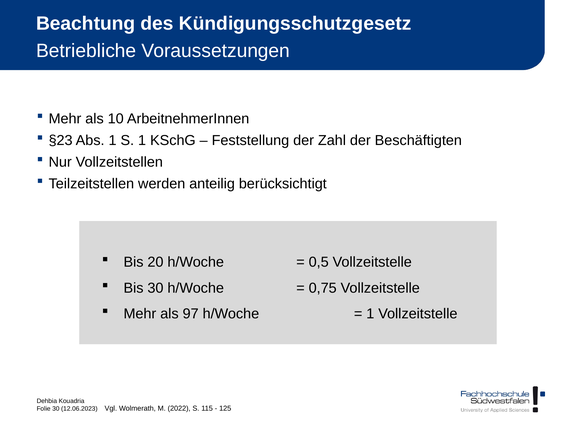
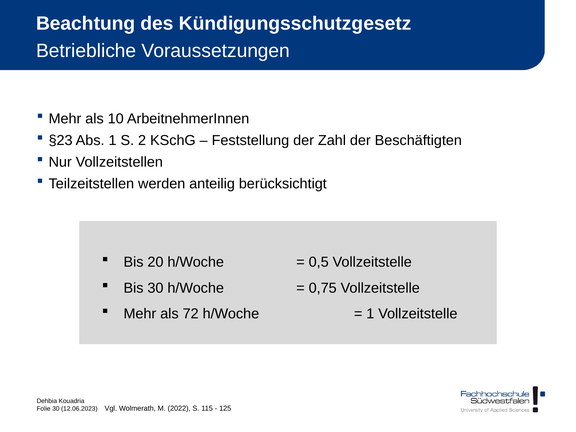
S 1: 1 -> 2
97: 97 -> 72
